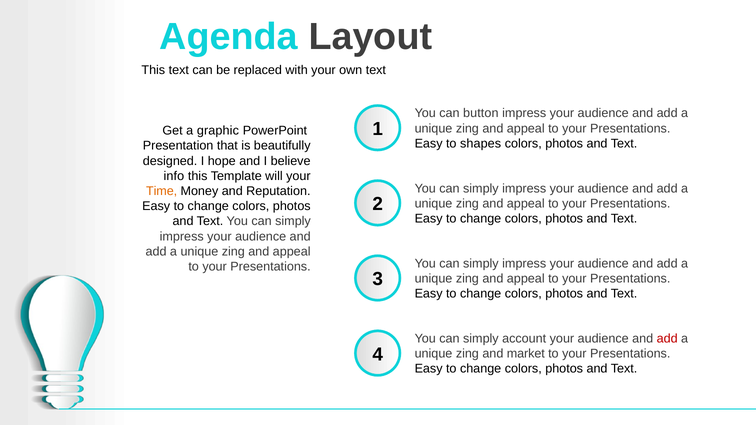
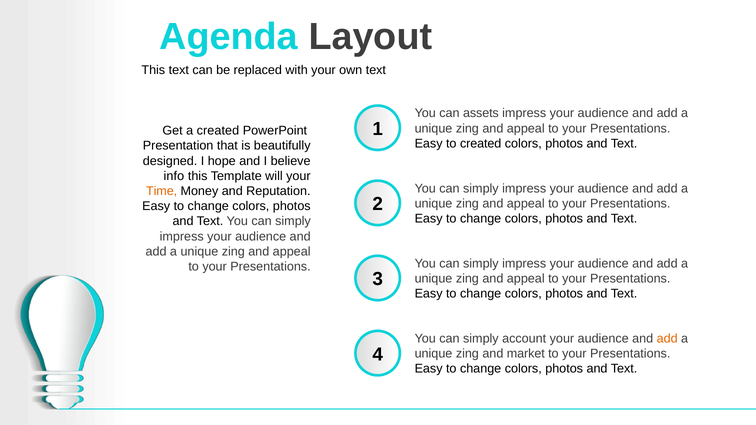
button: button -> assets
a graphic: graphic -> created
to shapes: shapes -> created
add at (667, 339) colour: red -> orange
